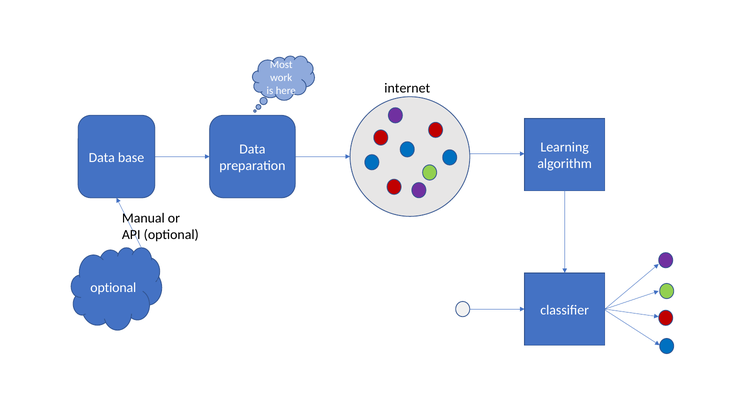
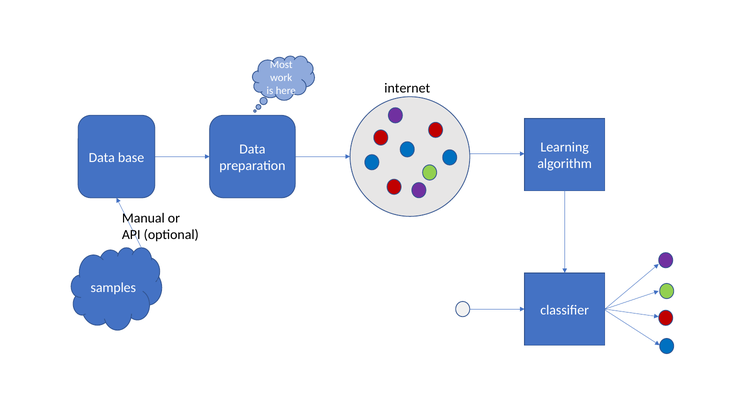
optional at (113, 288): optional -> samples
